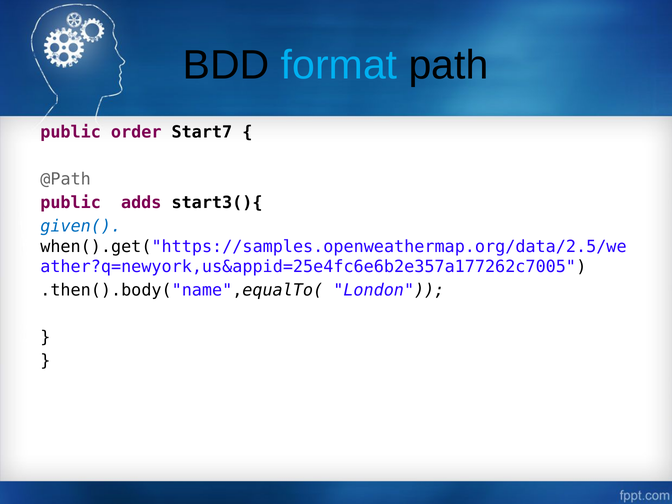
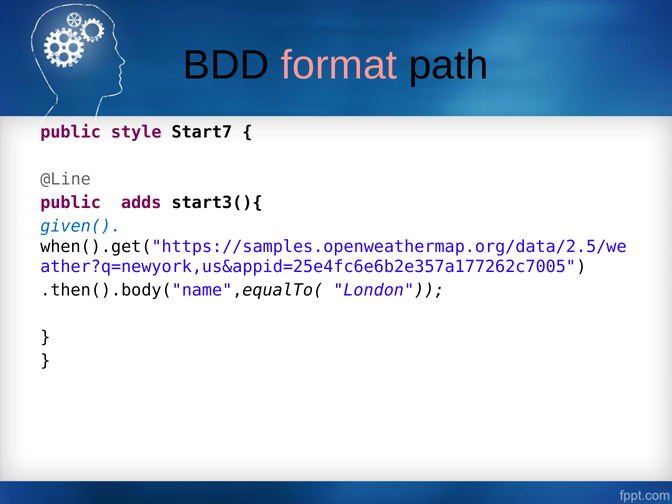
format colour: light blue -> pink
order: order -> style
@Path: @Path -> @Line
